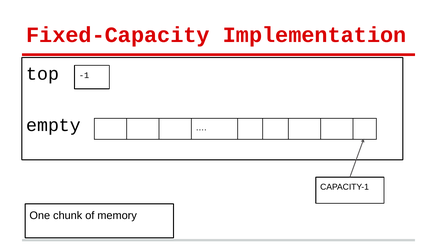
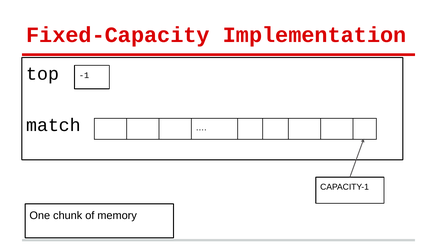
empty: empty -> match
